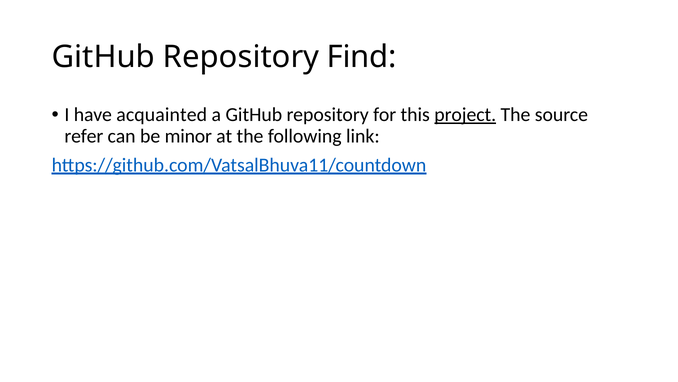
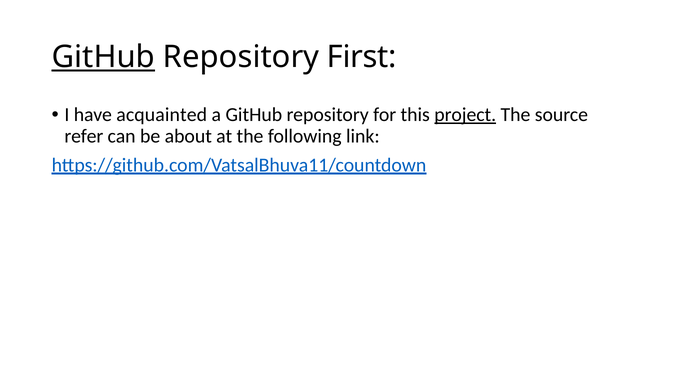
GitHub at (103, 57) underline: none -> present
Find: Find -> First
minor: minor -> about
